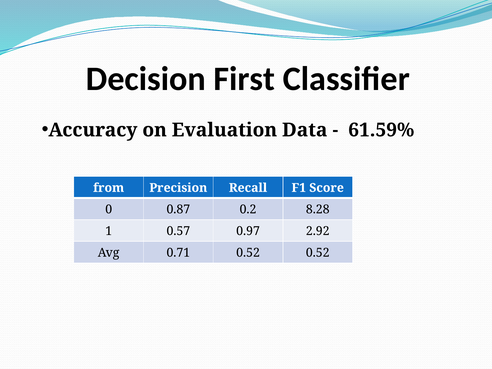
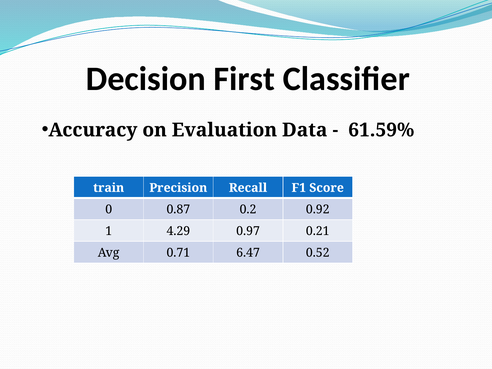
from: from -> train
8.28: 8.28 -> 0.92
0.57: 0.57 -> 4.29
2.92: 2.92 -> 0.21
0.71 0.52: 0.52 -> 6.47
